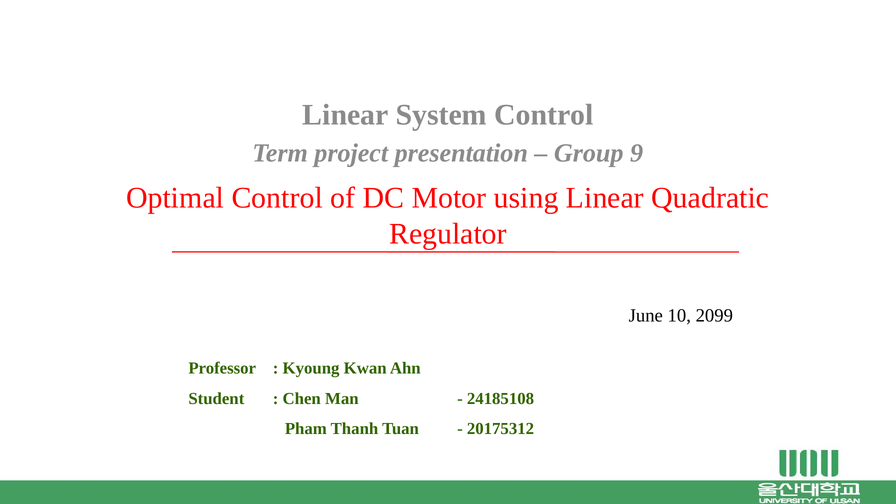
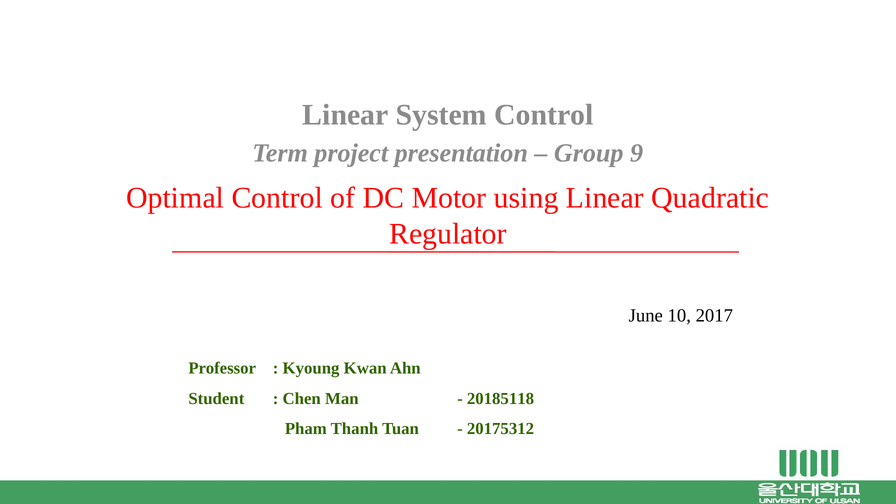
2099: 2099 -> 2017
24185108: 24185108 -> 20185118
